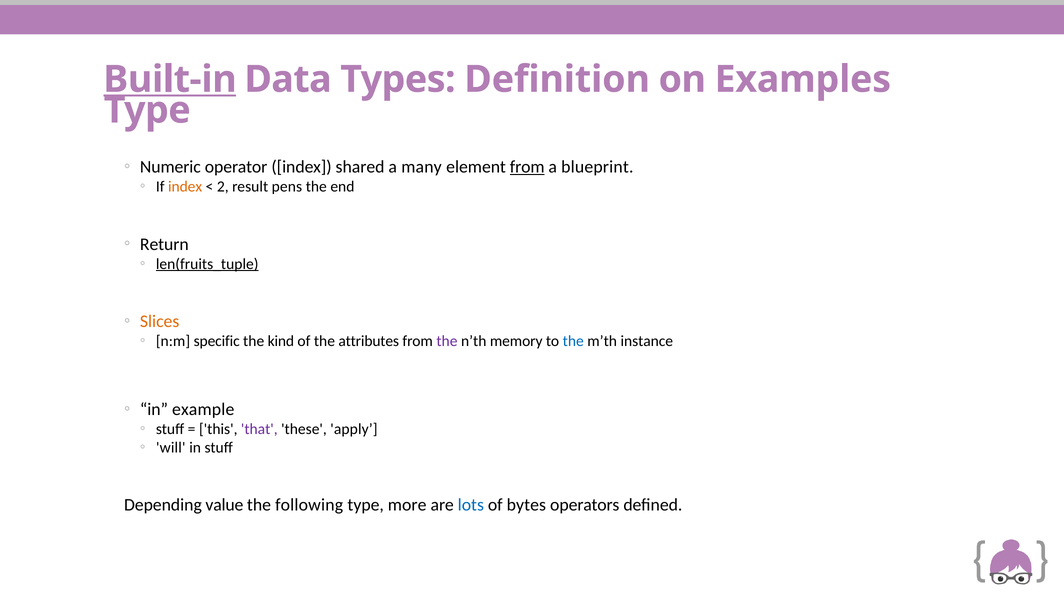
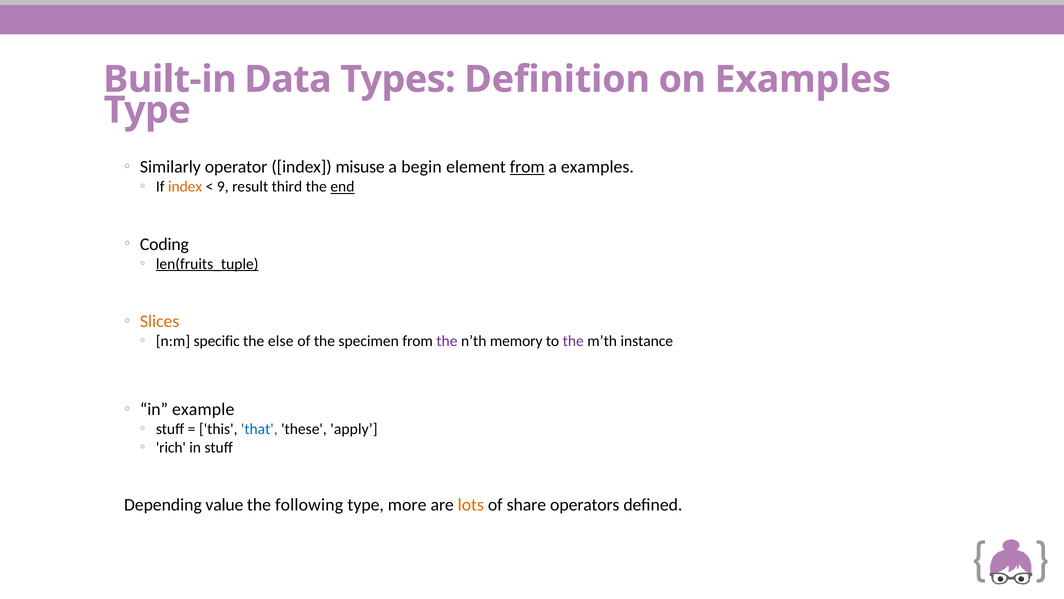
Built-in underline: present -> none
Numeric: Numeric -> Similarly
shared: shared -> misuse
many: many -> begin
a blueprint: blueprint -> examples
2: 2 -> 9
pens: pens -> third
end underline: none -> present
Return: Return -> Coding
kind: kind -> else
attributes: attributes -> specimen
the at (573, 341) colour: blue -> purple
that colour: purple -> blue
will: will -> rich
lots colour: blue -> orange
bytes: bytes -> share
